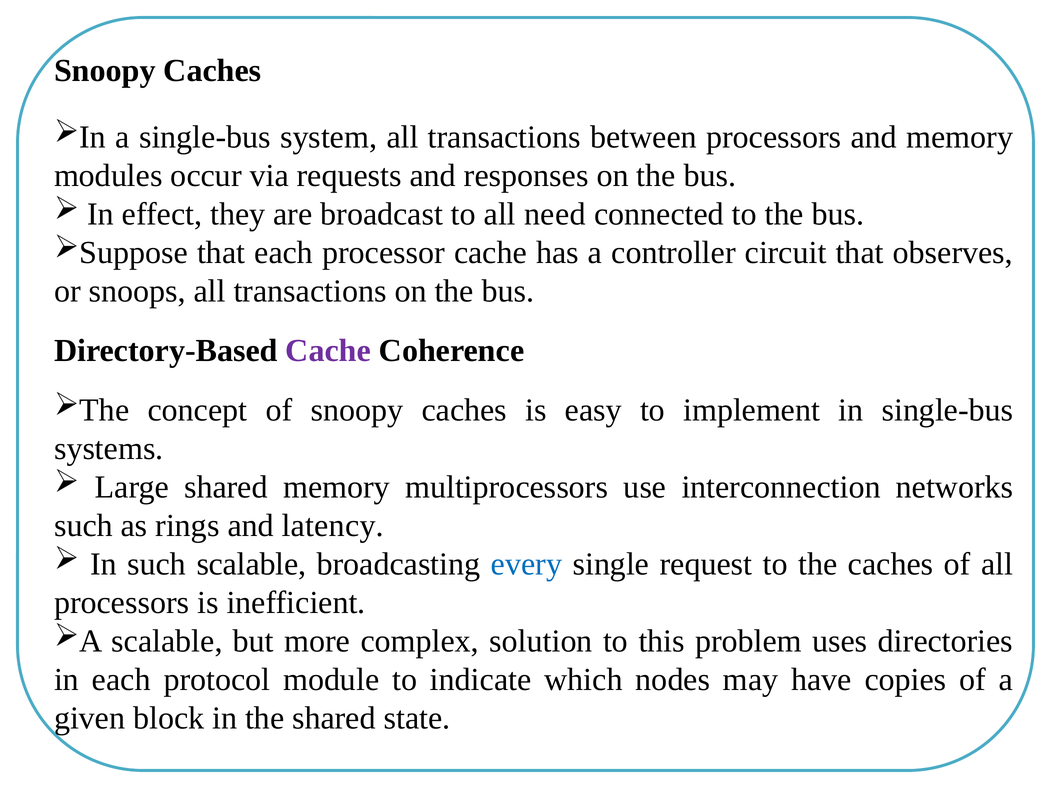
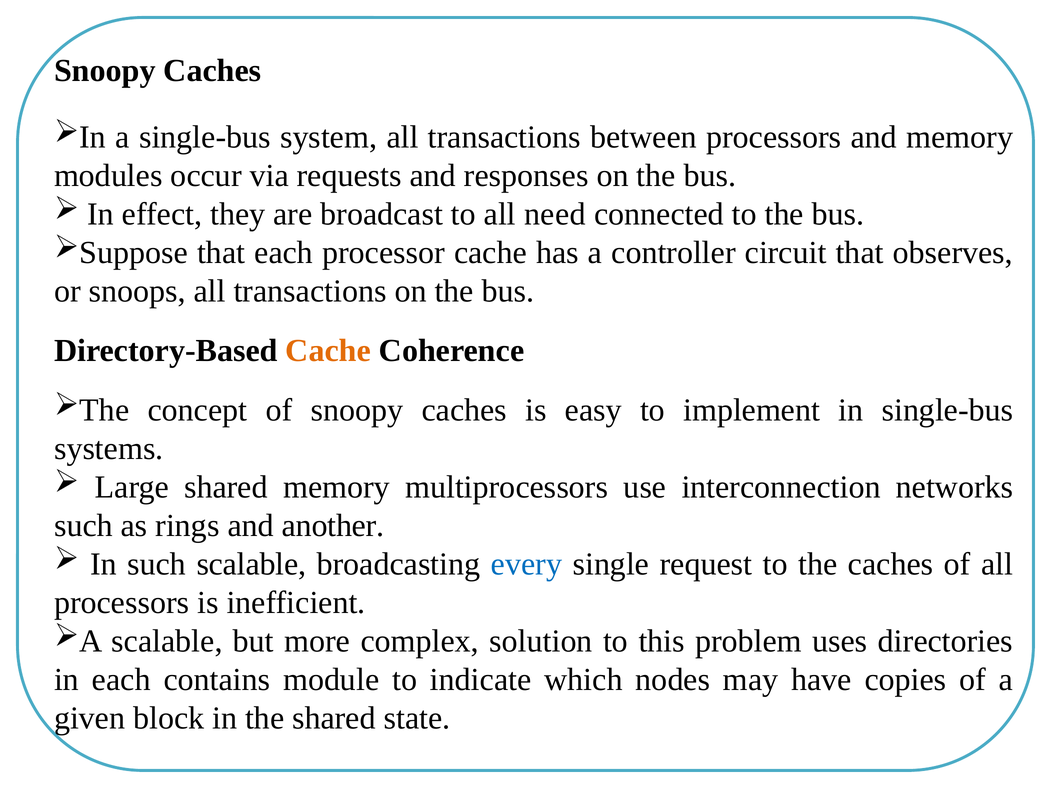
Cache at (328, 351) colour: purple -> orange
latency: latency -> another
protocol: protocol -> contains
